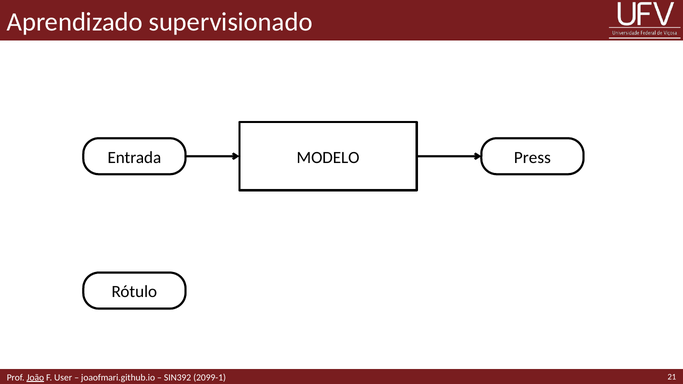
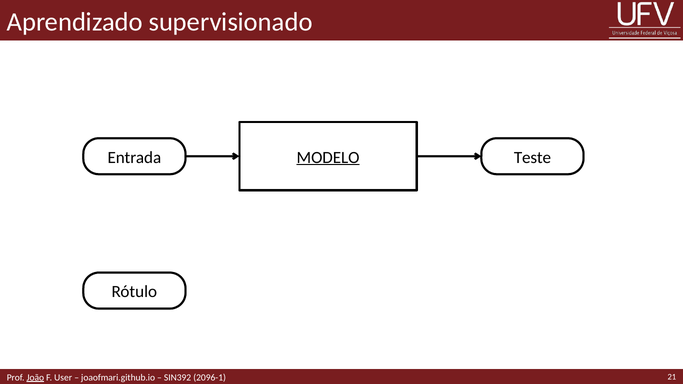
MODELO underline: none -> present
Press: Press -> Teste
2099-1: 2099-1 -> 2096-1
